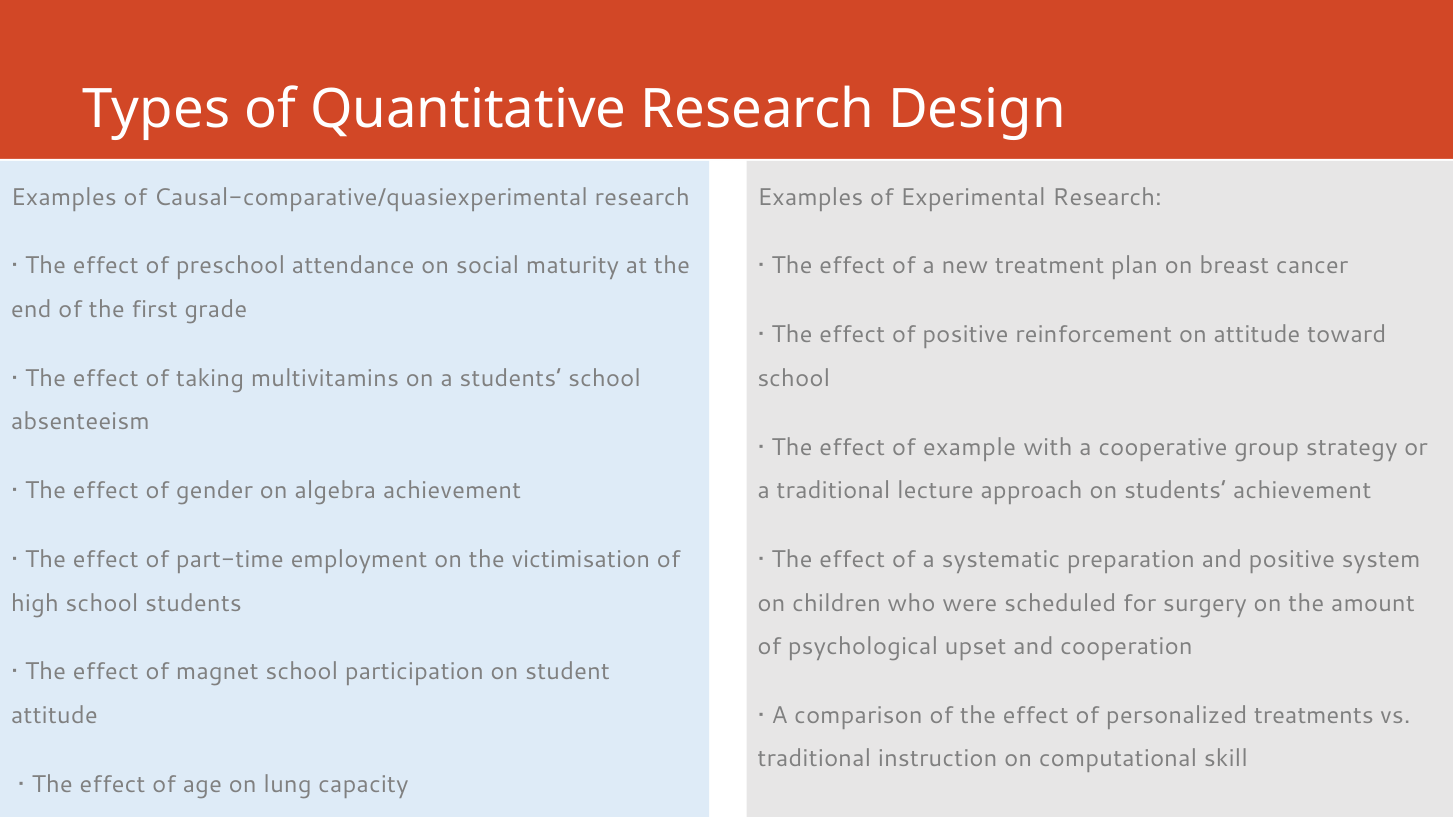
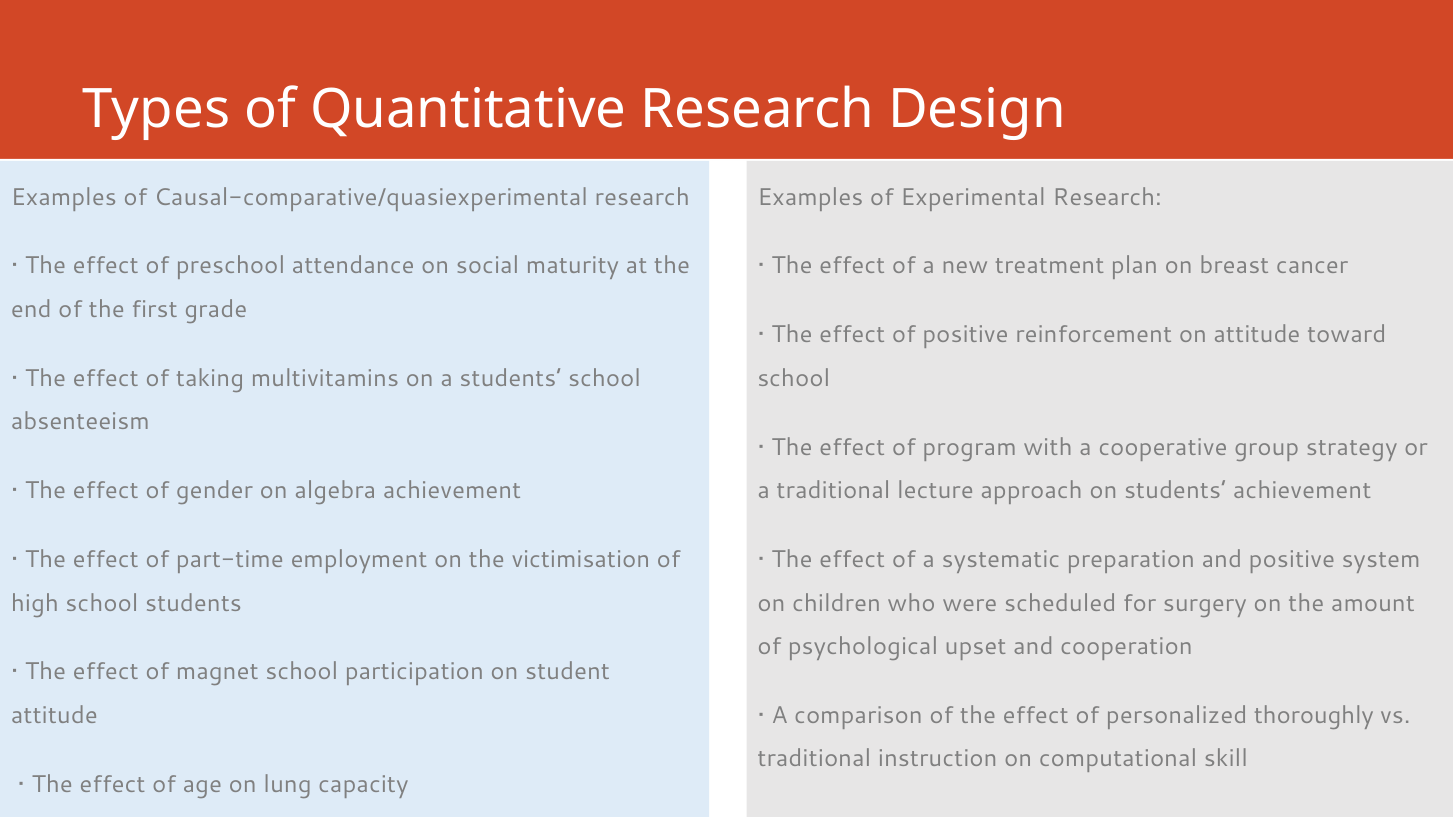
example: example -> program
treatments: treatments -> thoroughly
